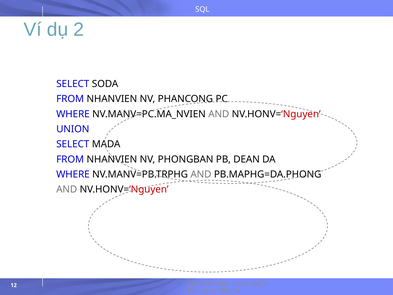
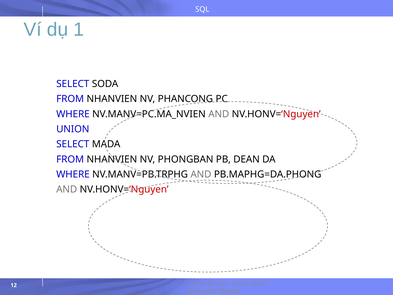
2: 2 -> 1
